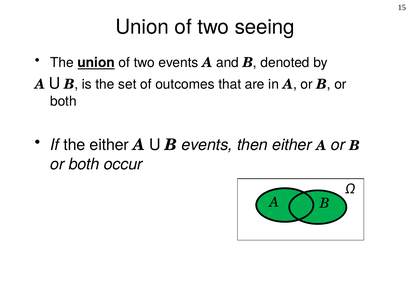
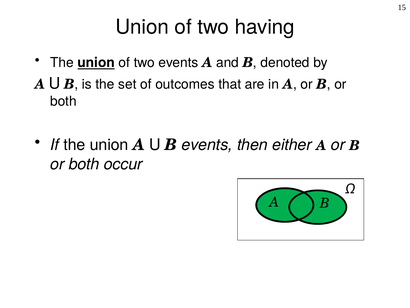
seeing: seeing -> having
If the either: either -> union
